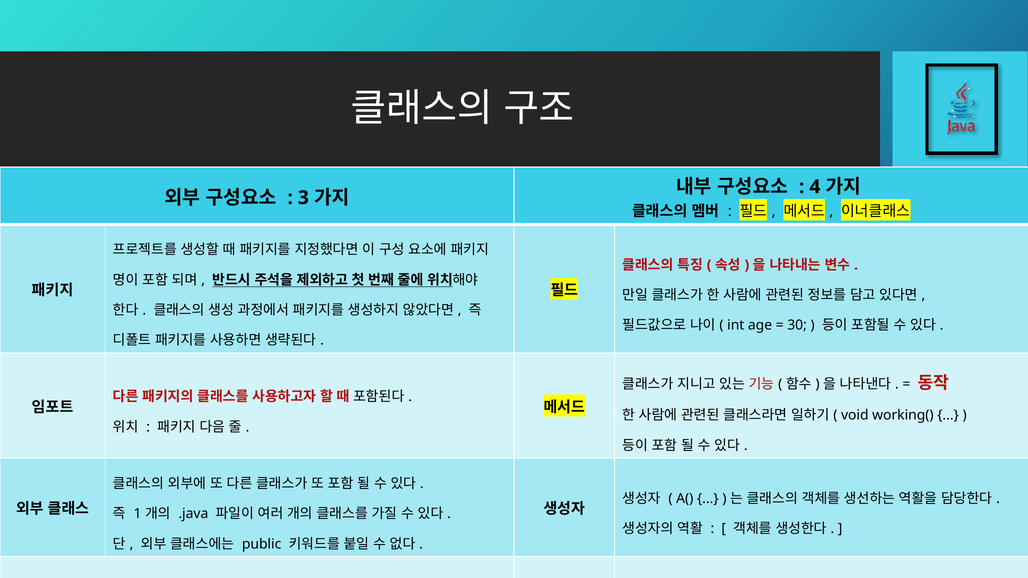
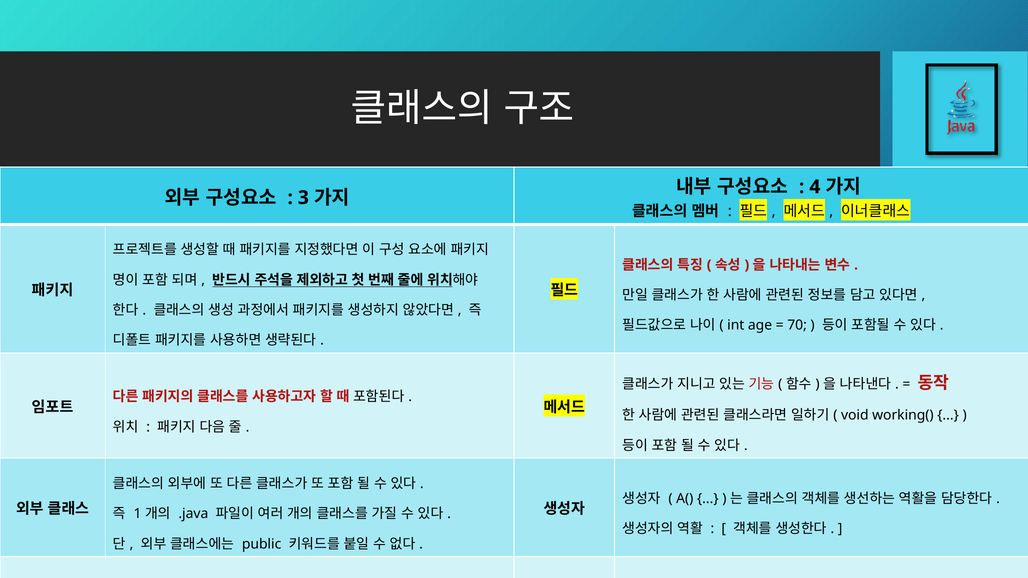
30: 30 -> 70
